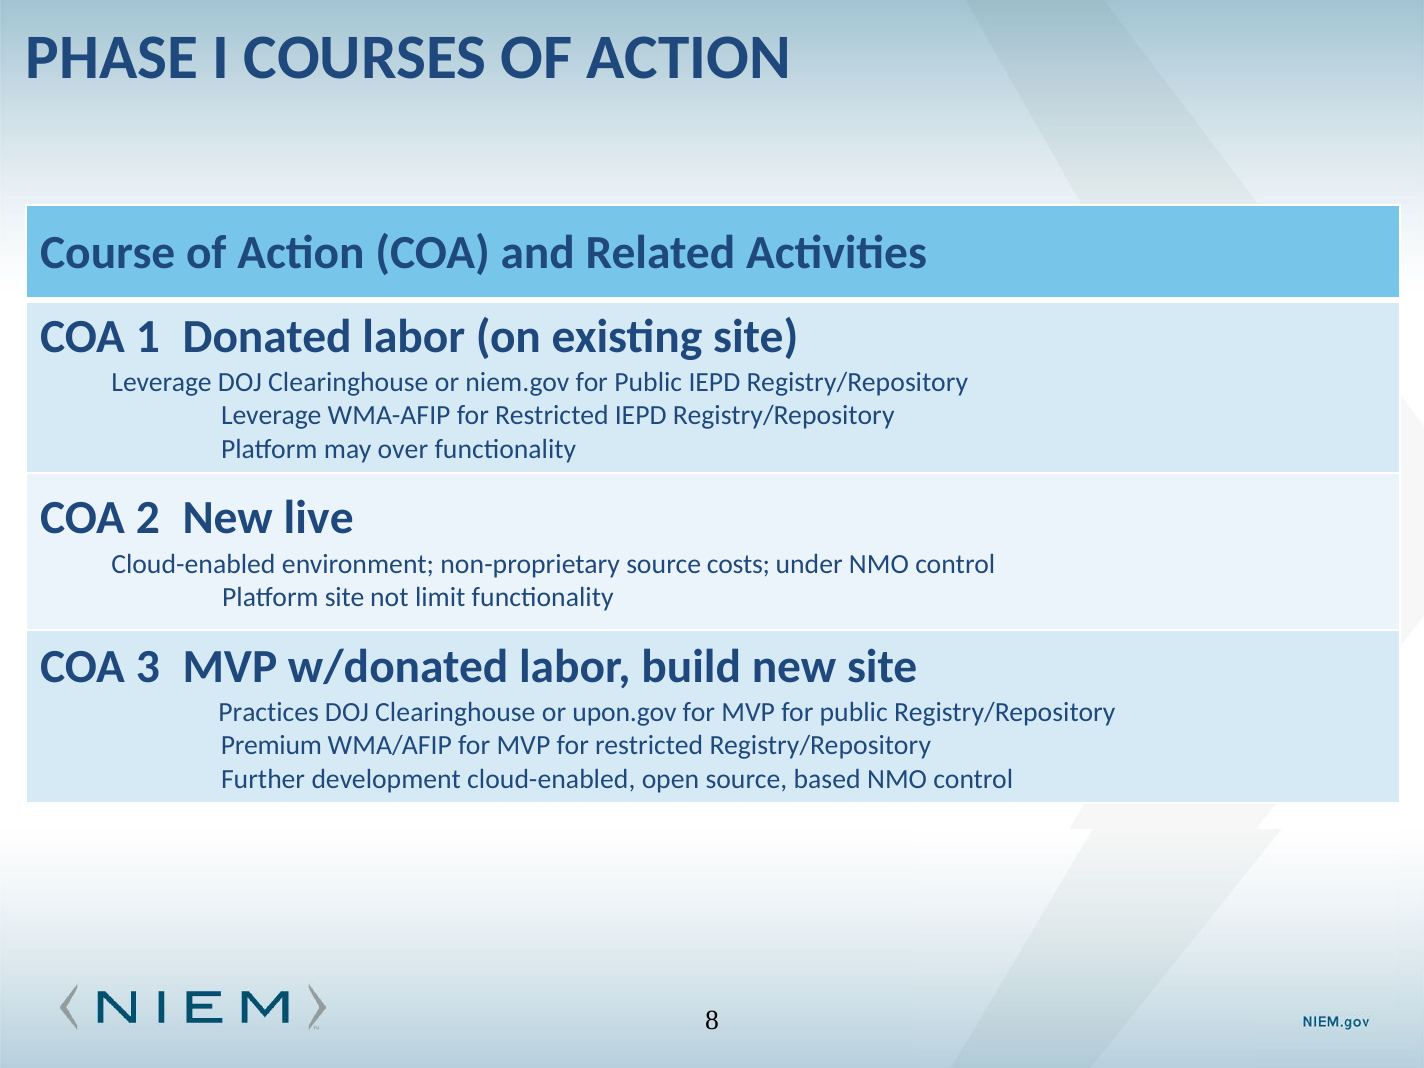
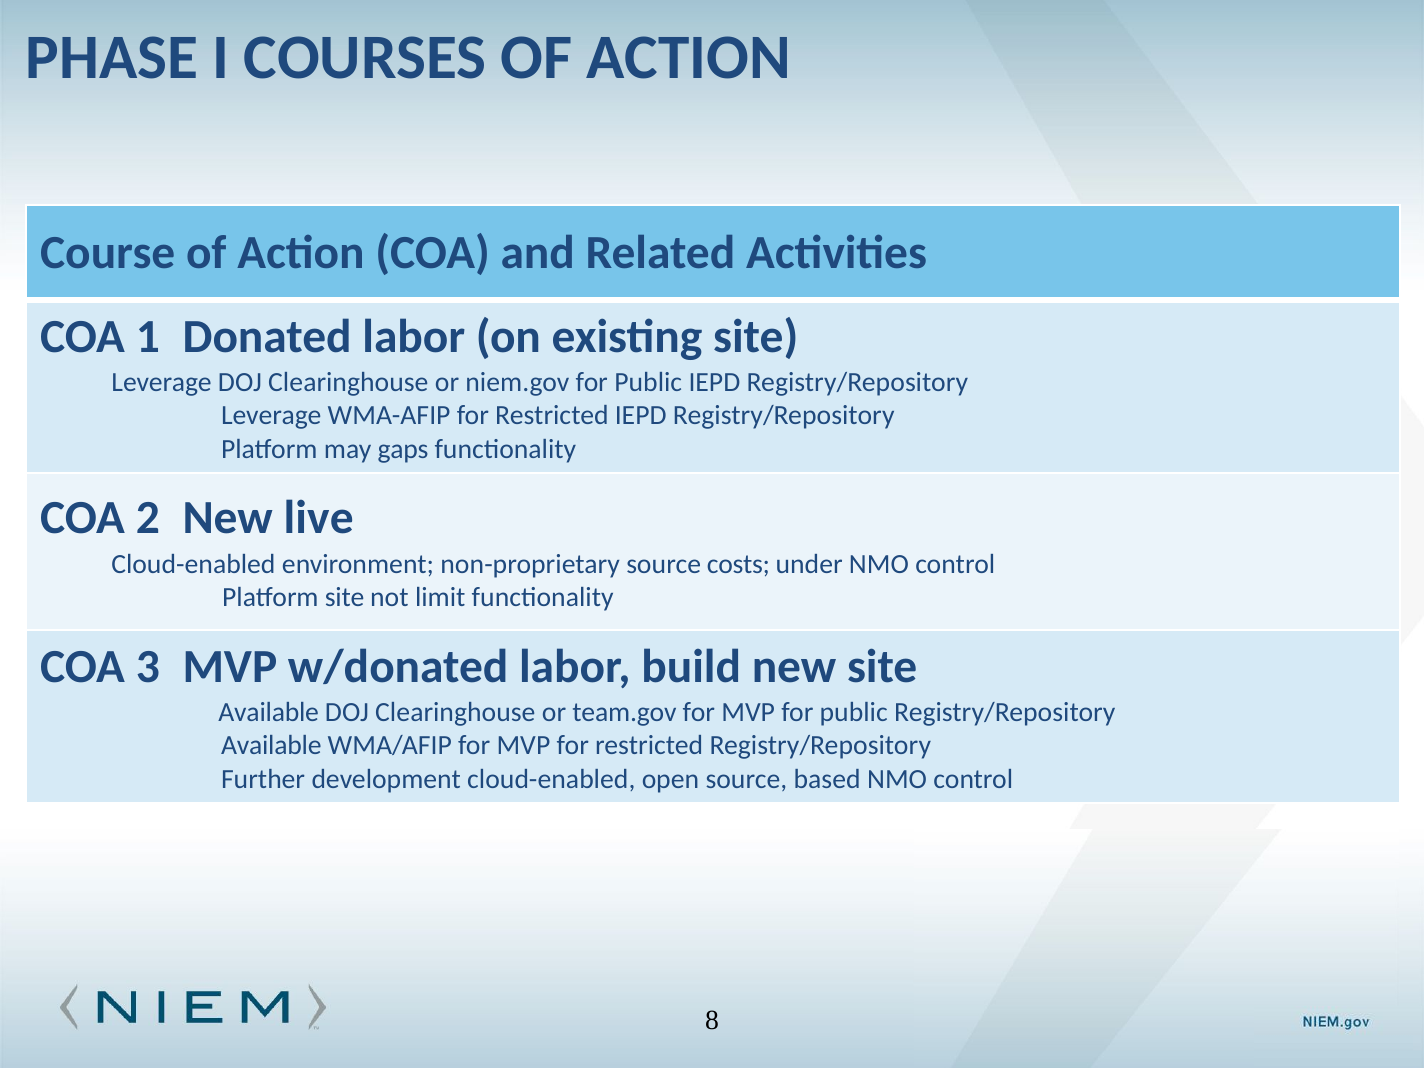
over: over -> gaps
Practices at (269, 712): Practices -> Available
upon.gov: upon.gov -> team.gov
Premium at (271, 746): Premium -> Available
